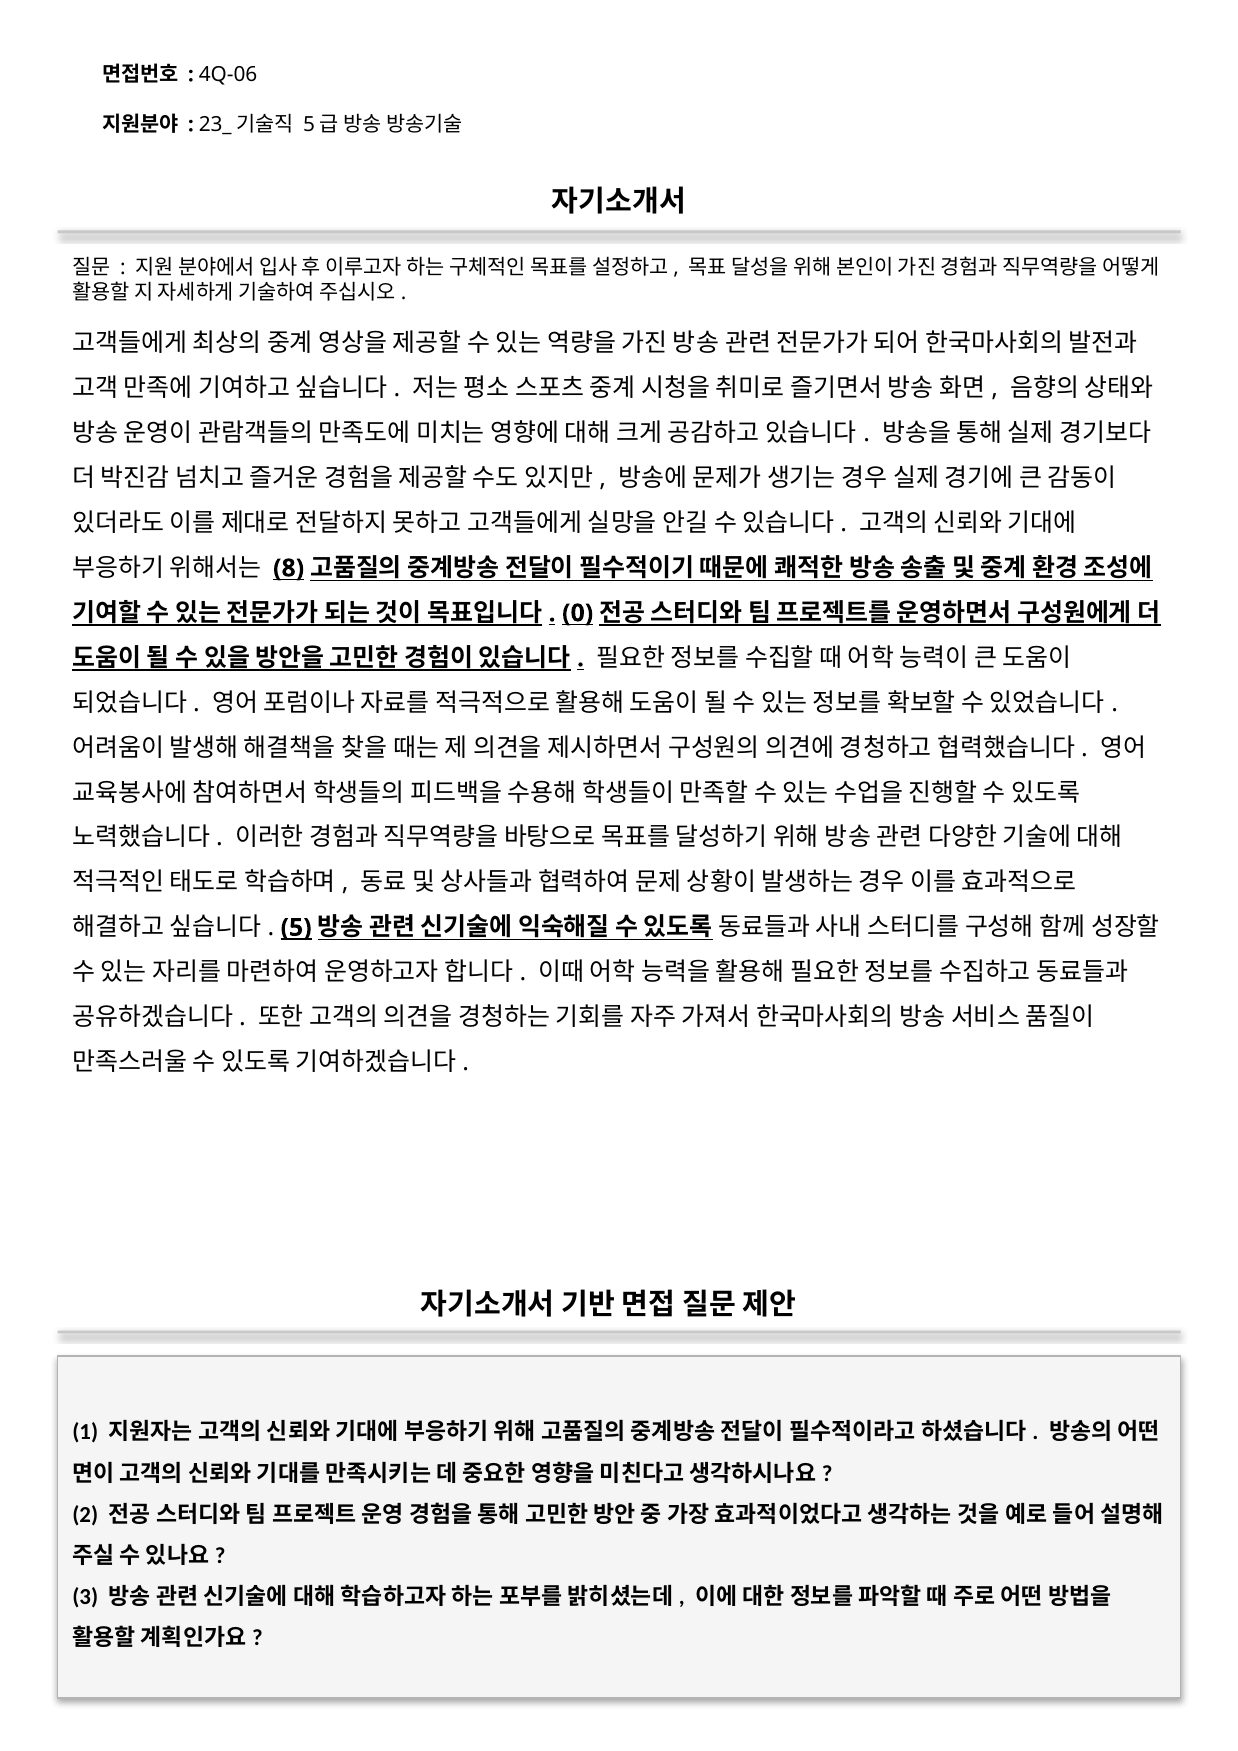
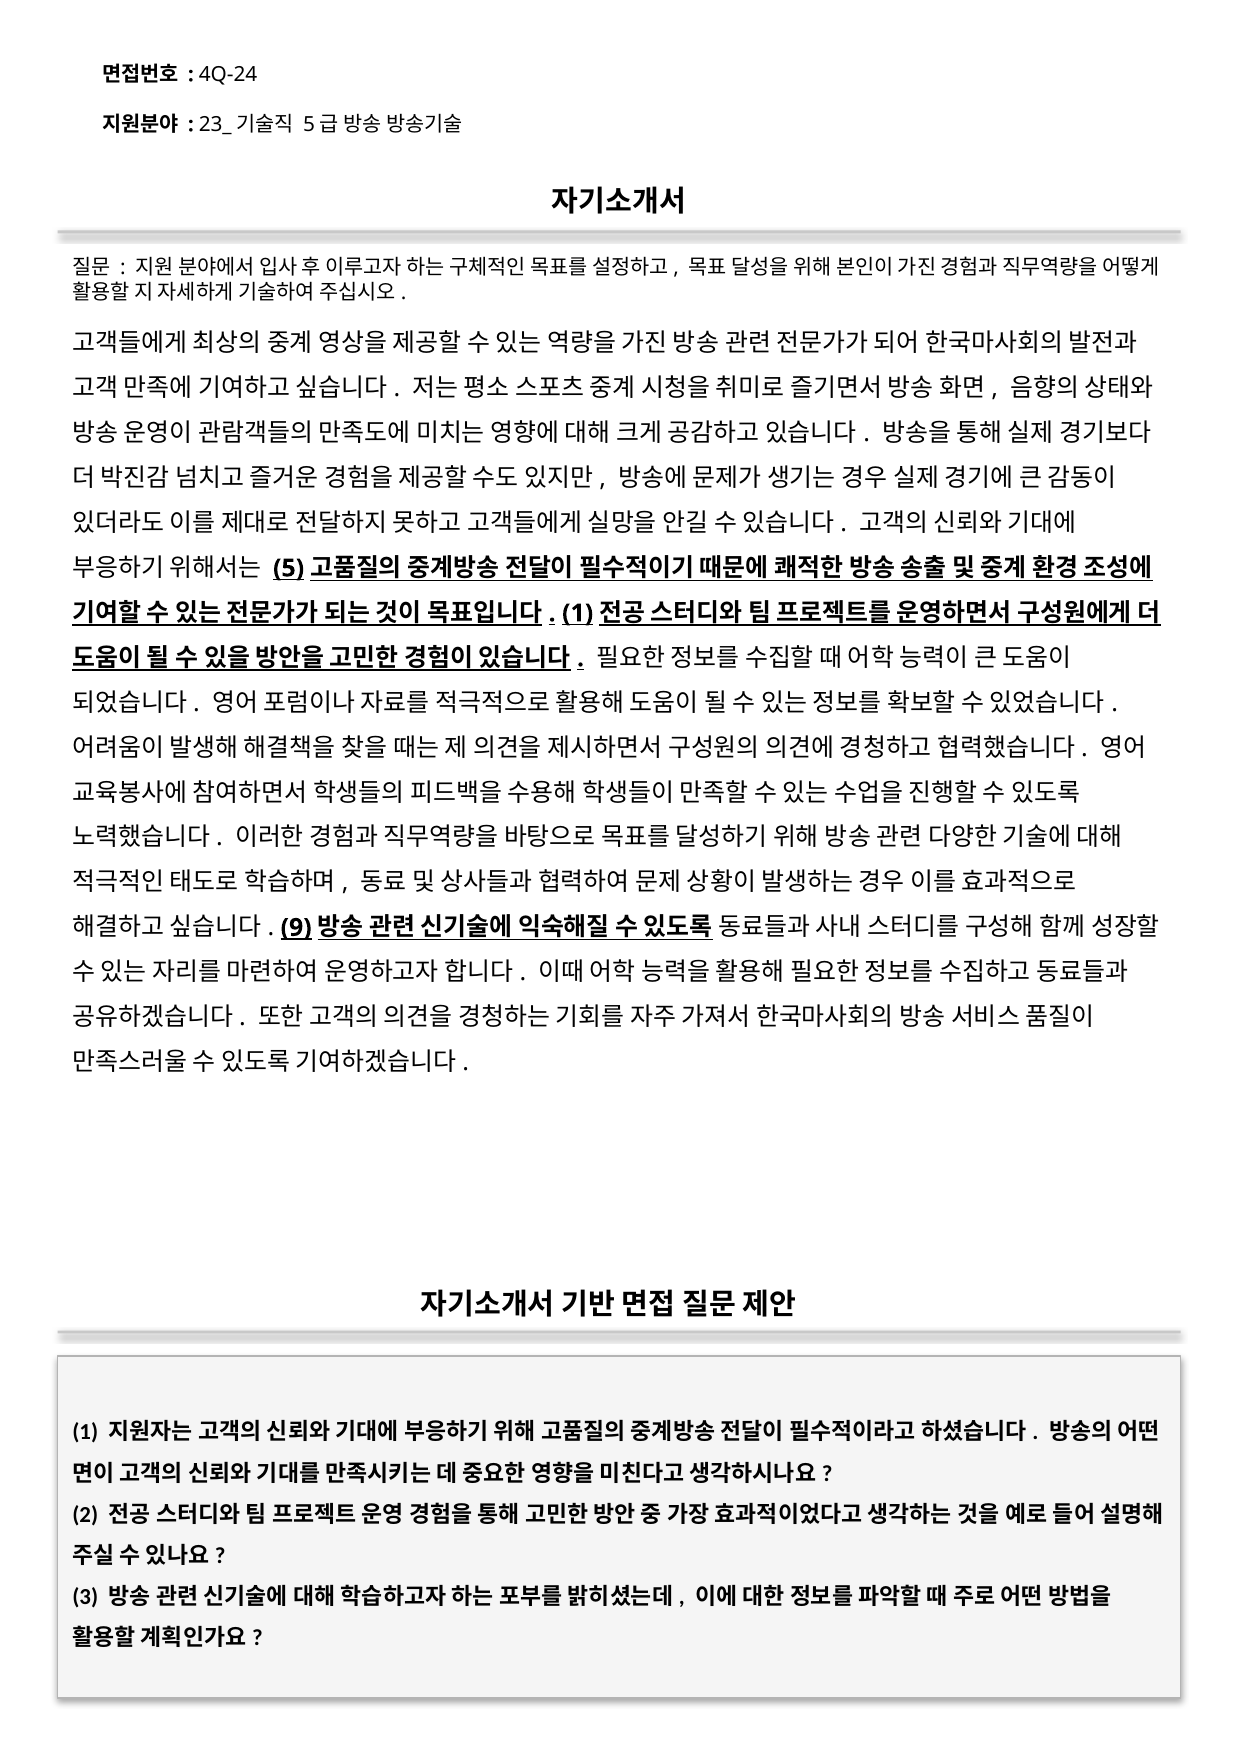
4Q-06: 4Q-06 -> 4Q-24
8: 8 -> 5
0 at (578, 613): 0 -> 1
5: 5 -> 9
